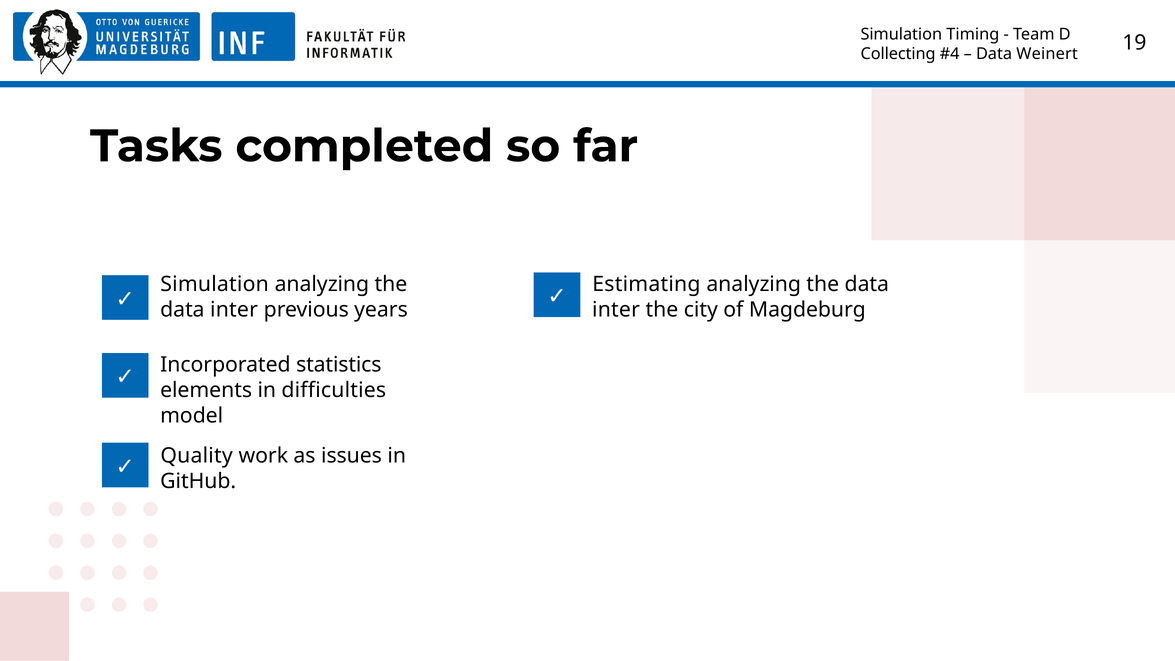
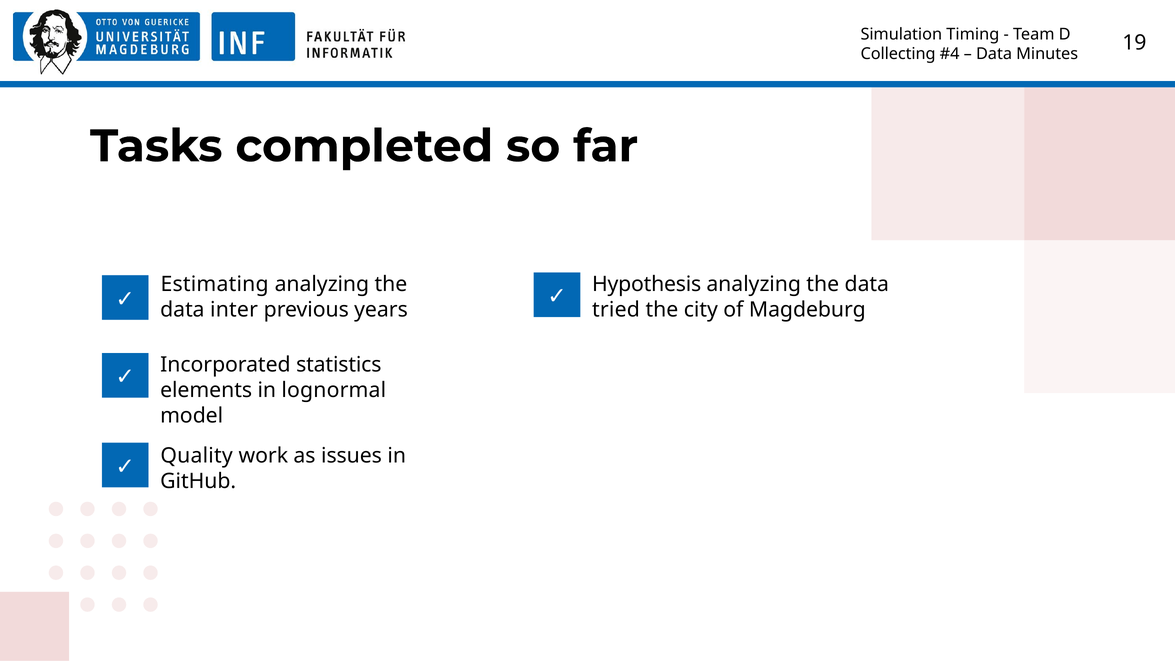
Weinert: Weinert -> Minutes
Simulation at (215, 284): Simulation -> Estimating
Estimating: Estimating -> Hypothesis
inter at (616, 310): inter -> tried
difficulties: difficulties -> lognormal
